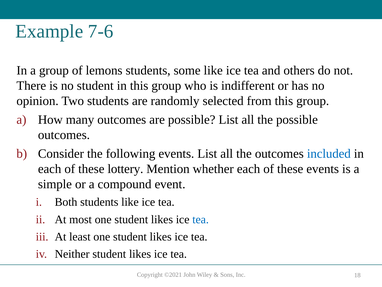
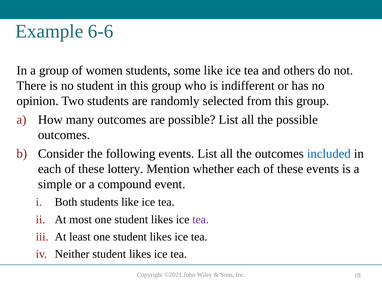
7-6: 7-6 -> 6-6
lemons: lemons -> women
tea at (201, 219) colour: blue -> purple
